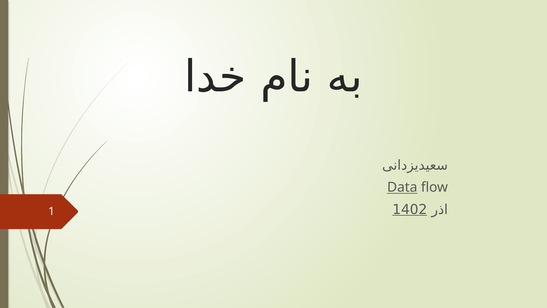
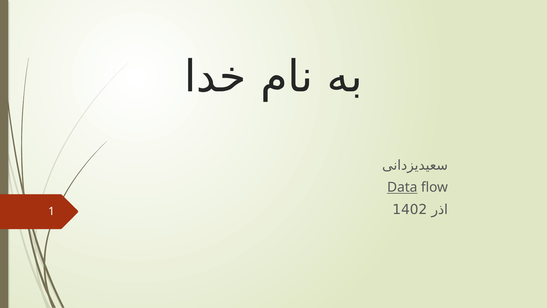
1402 underline: present -> none
